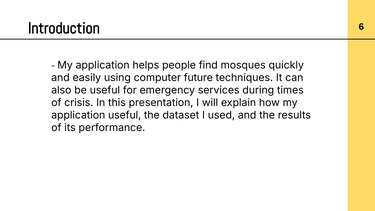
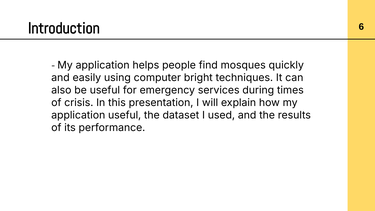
future: future -> bright
